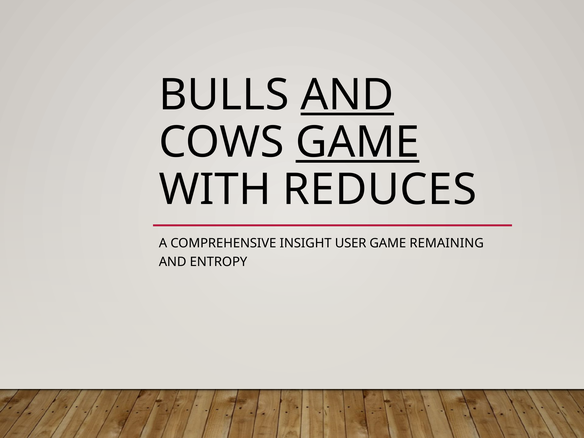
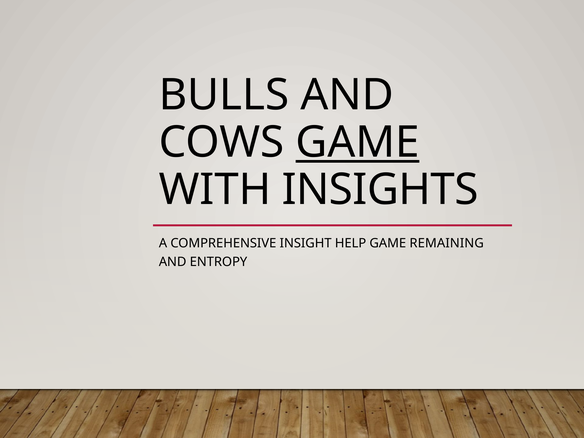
AND at (347, 95) underline: present -> none
REDUCES: REDUCES -> INSIGHTS
USER: USER -> HELP
